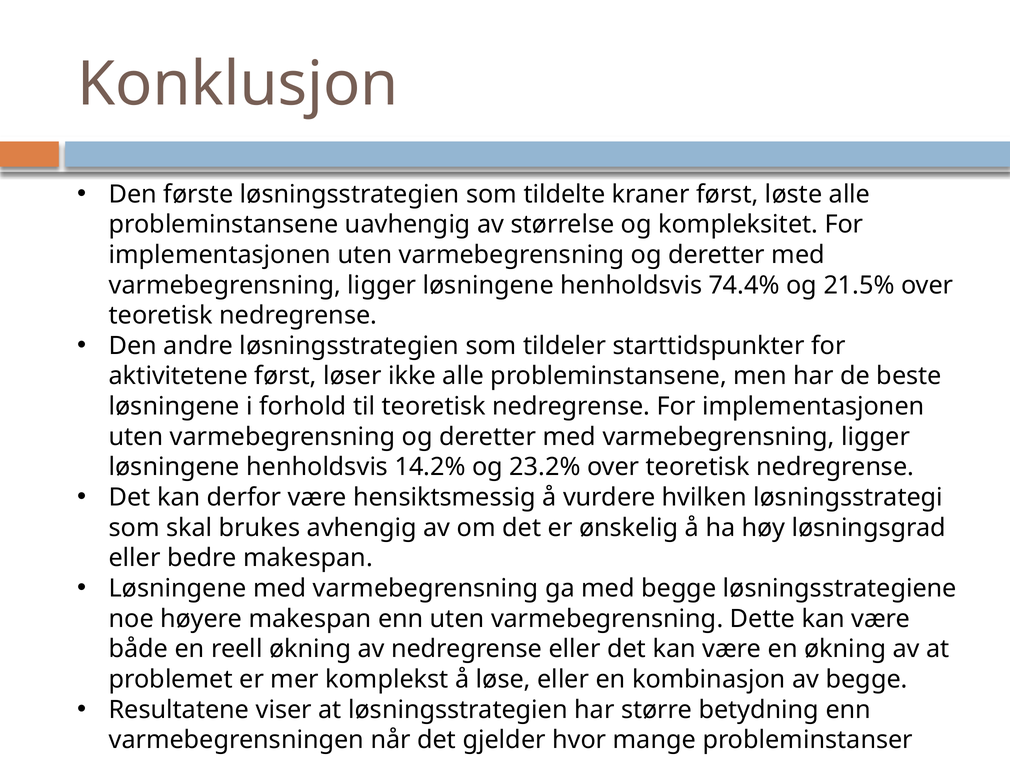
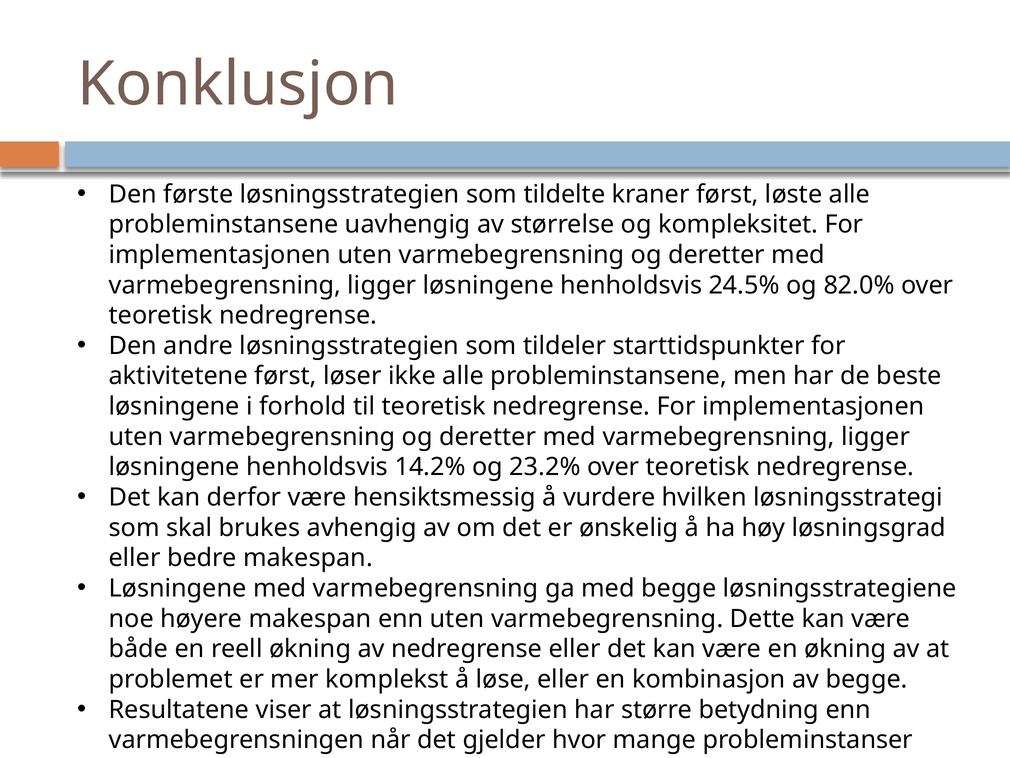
74.4%: 74.4% -> 24.5%
21.5%: 21.5% -> 82.0%
